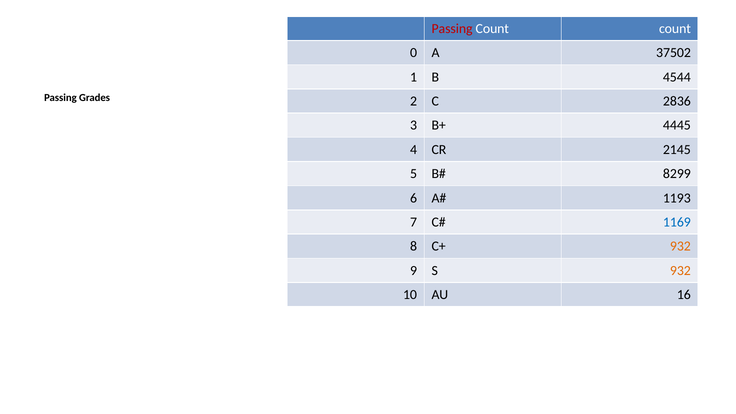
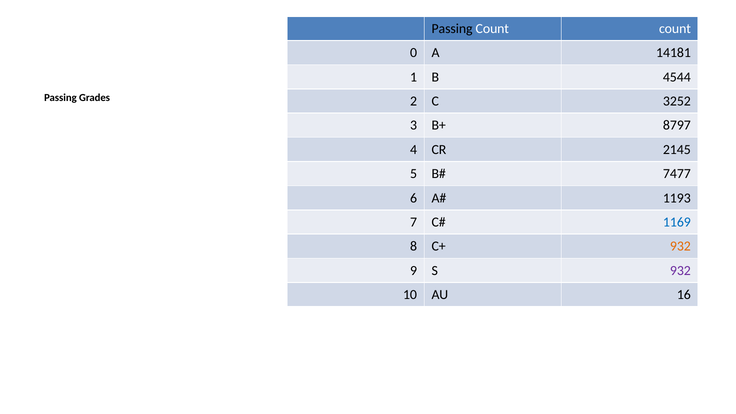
Passing at (452, 29) colour: red -> black
37502: 37502 -> 14181
2836: 2836 -> 3252
4445: 4445 -> 8797
8299: 8299 -> 7477
932 at (680, 271) colour: orange -> purple
